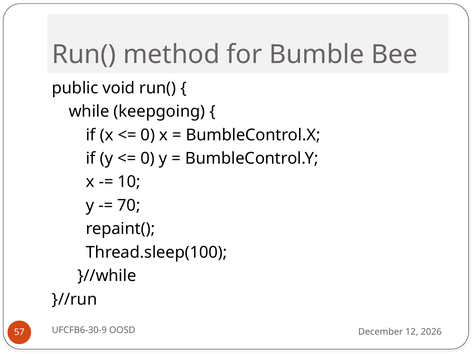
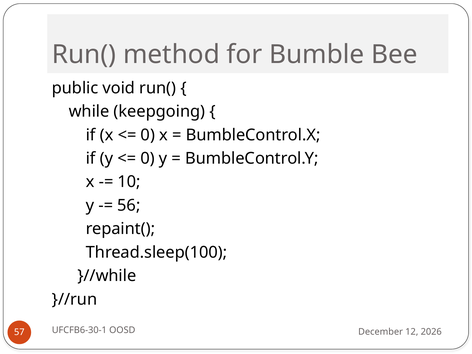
70: 70 -> 56
UFCFB6-30-9: UFCFB6-30-9 -> UFCFB6-30-1
